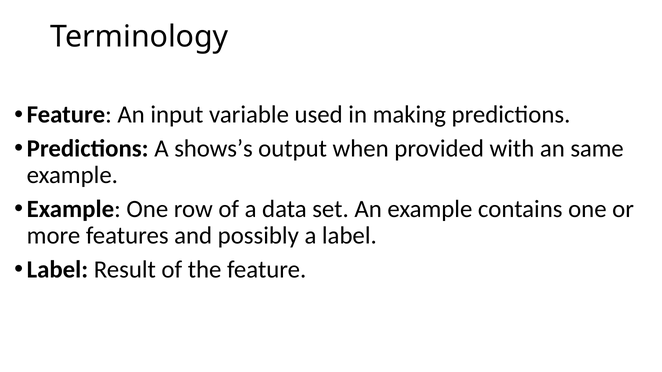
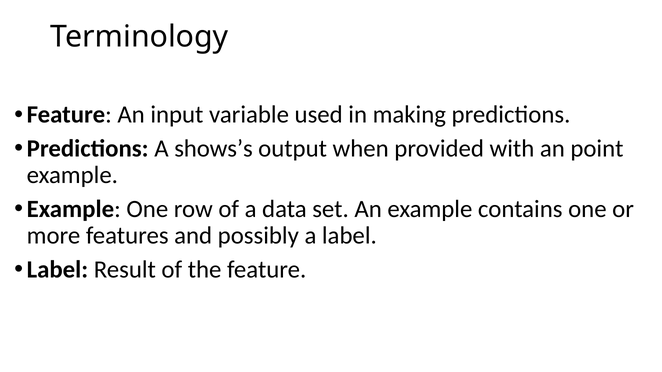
same: same -> point
